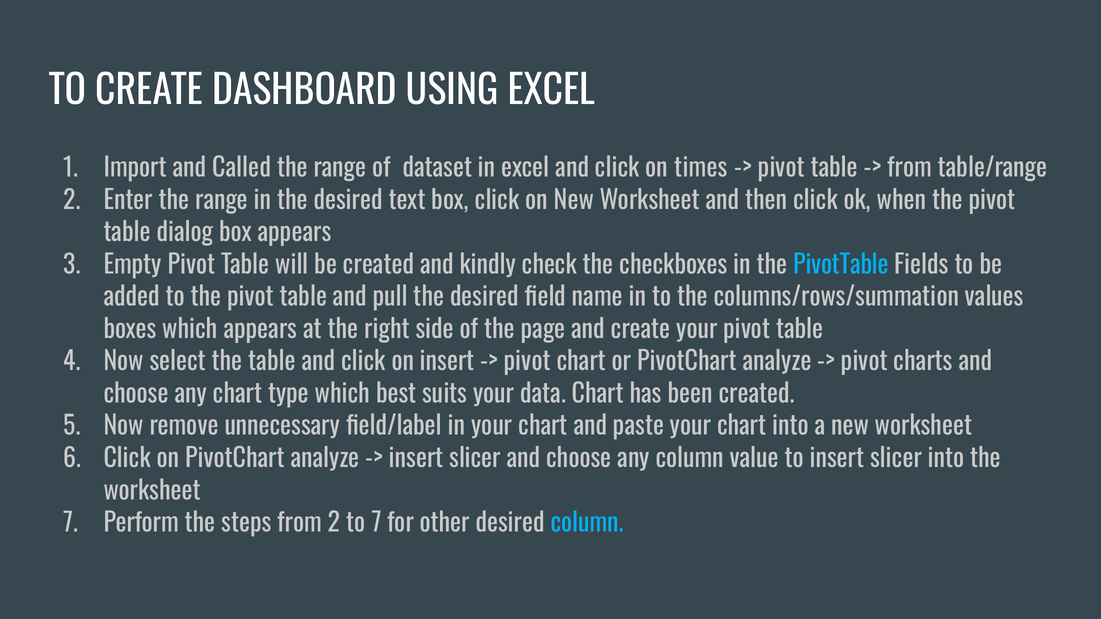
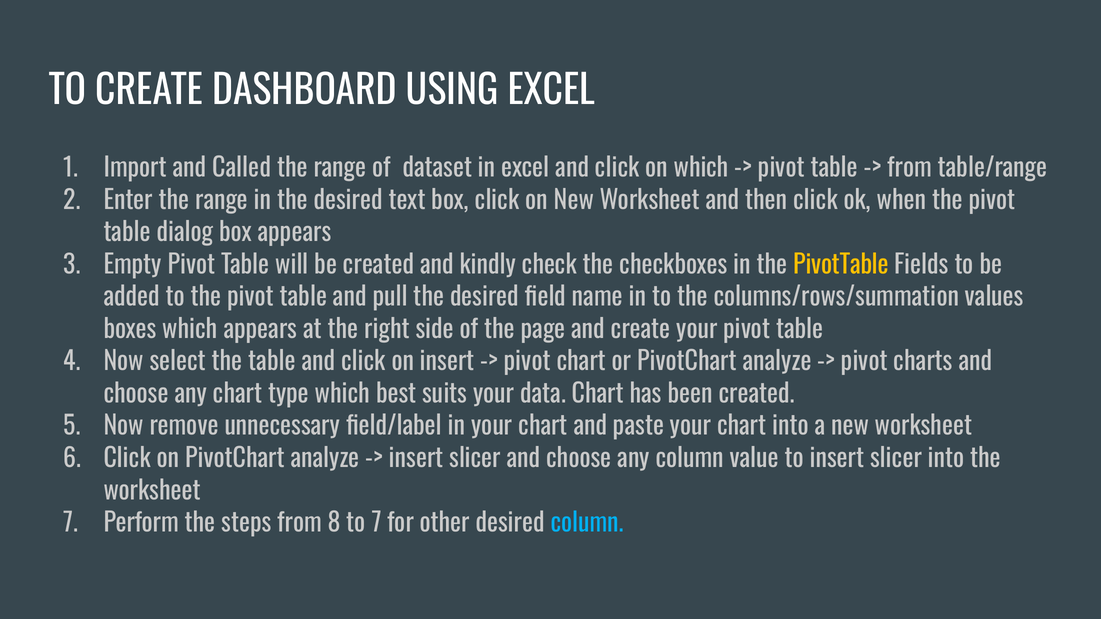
on times: times -> which
PivotTable colour: light blue -> yellow
from 2: 2 -> 8
